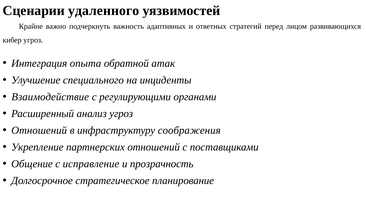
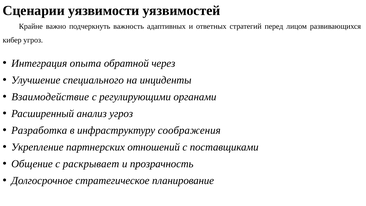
удаленного: удаленного -> уязвимости
атак: атак -> через
Отношений at (39, 130): Отношений -> Разработка
исправление: исправление -> раскрывает
